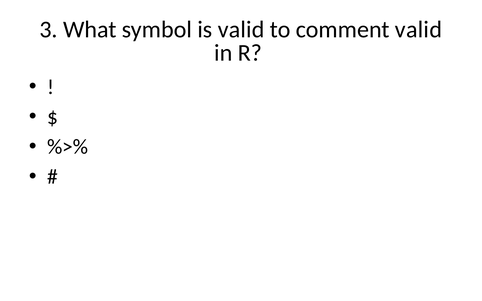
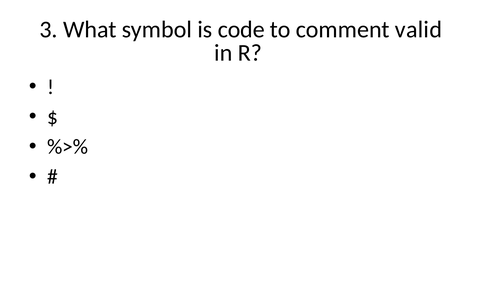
is valid: valid -> code
